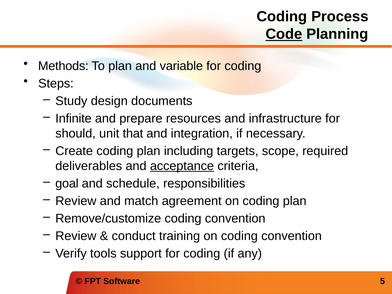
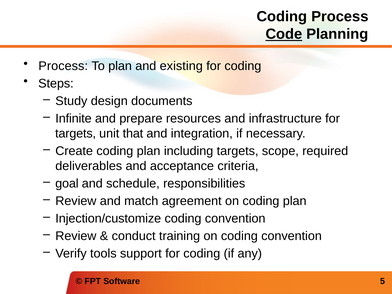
Methods at (63, 66): Methods -> Process
variable: variable -> existing
should at (76, 133): should -> targets
acceptance underline: present -> none
Remove/customize: Remove/customize -> Injection/customize
